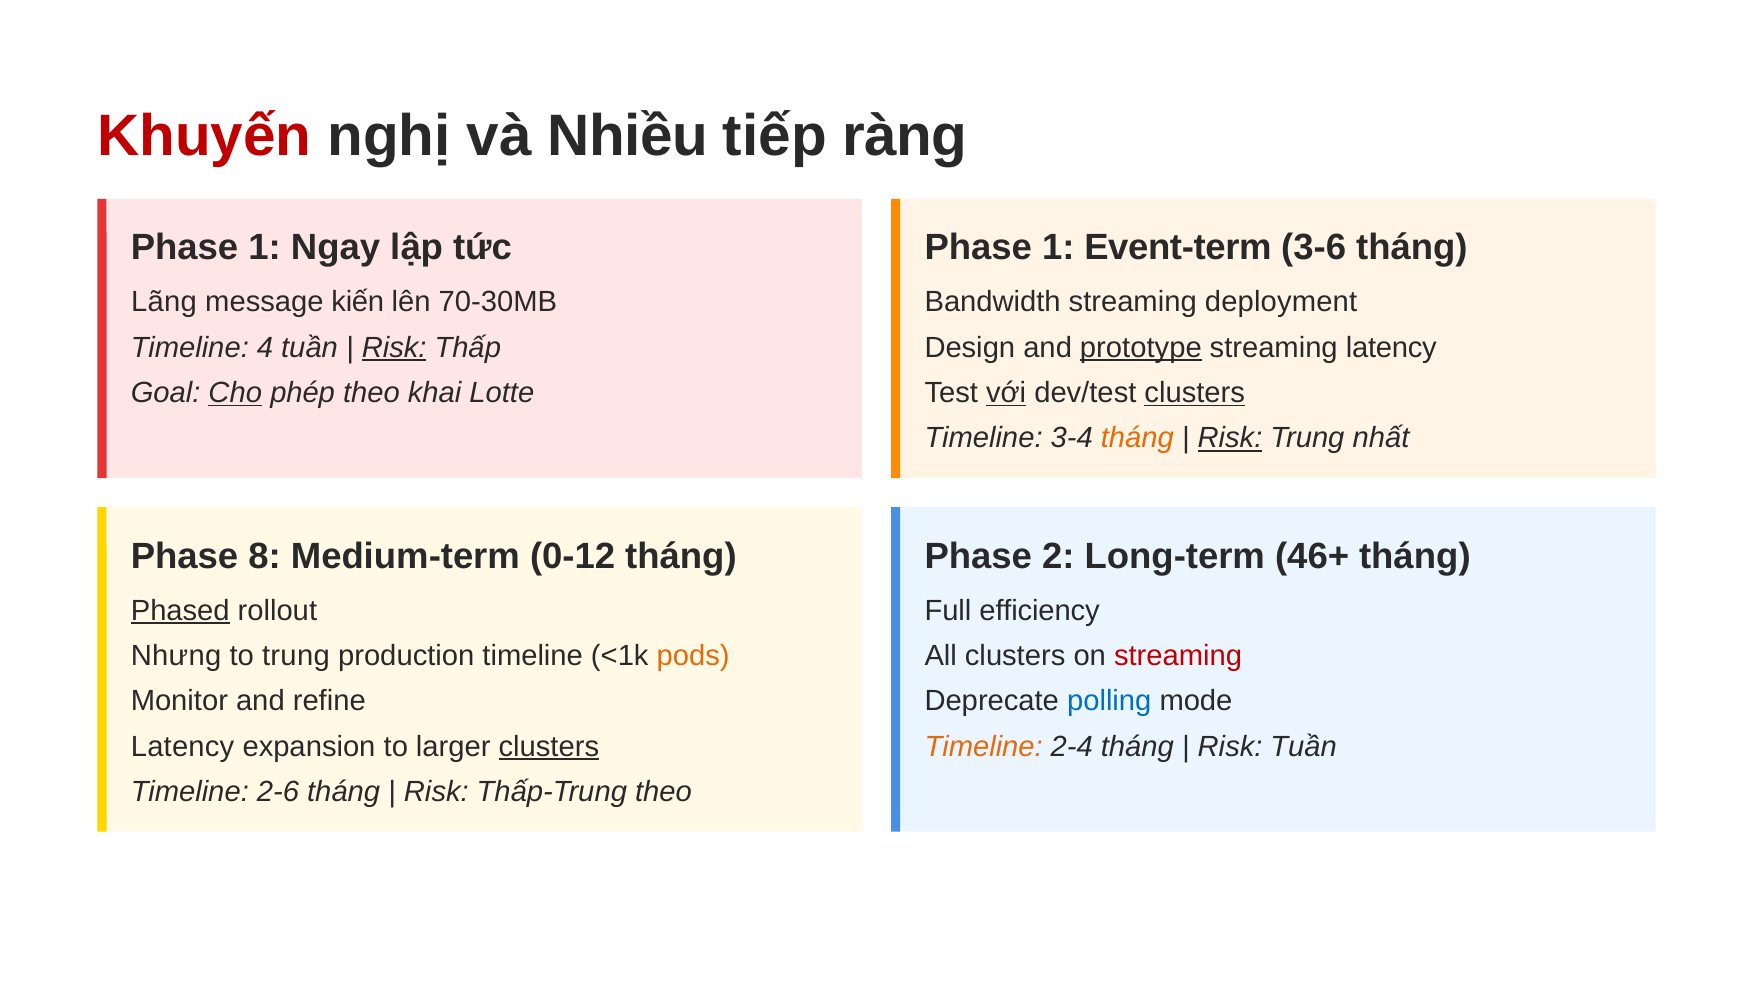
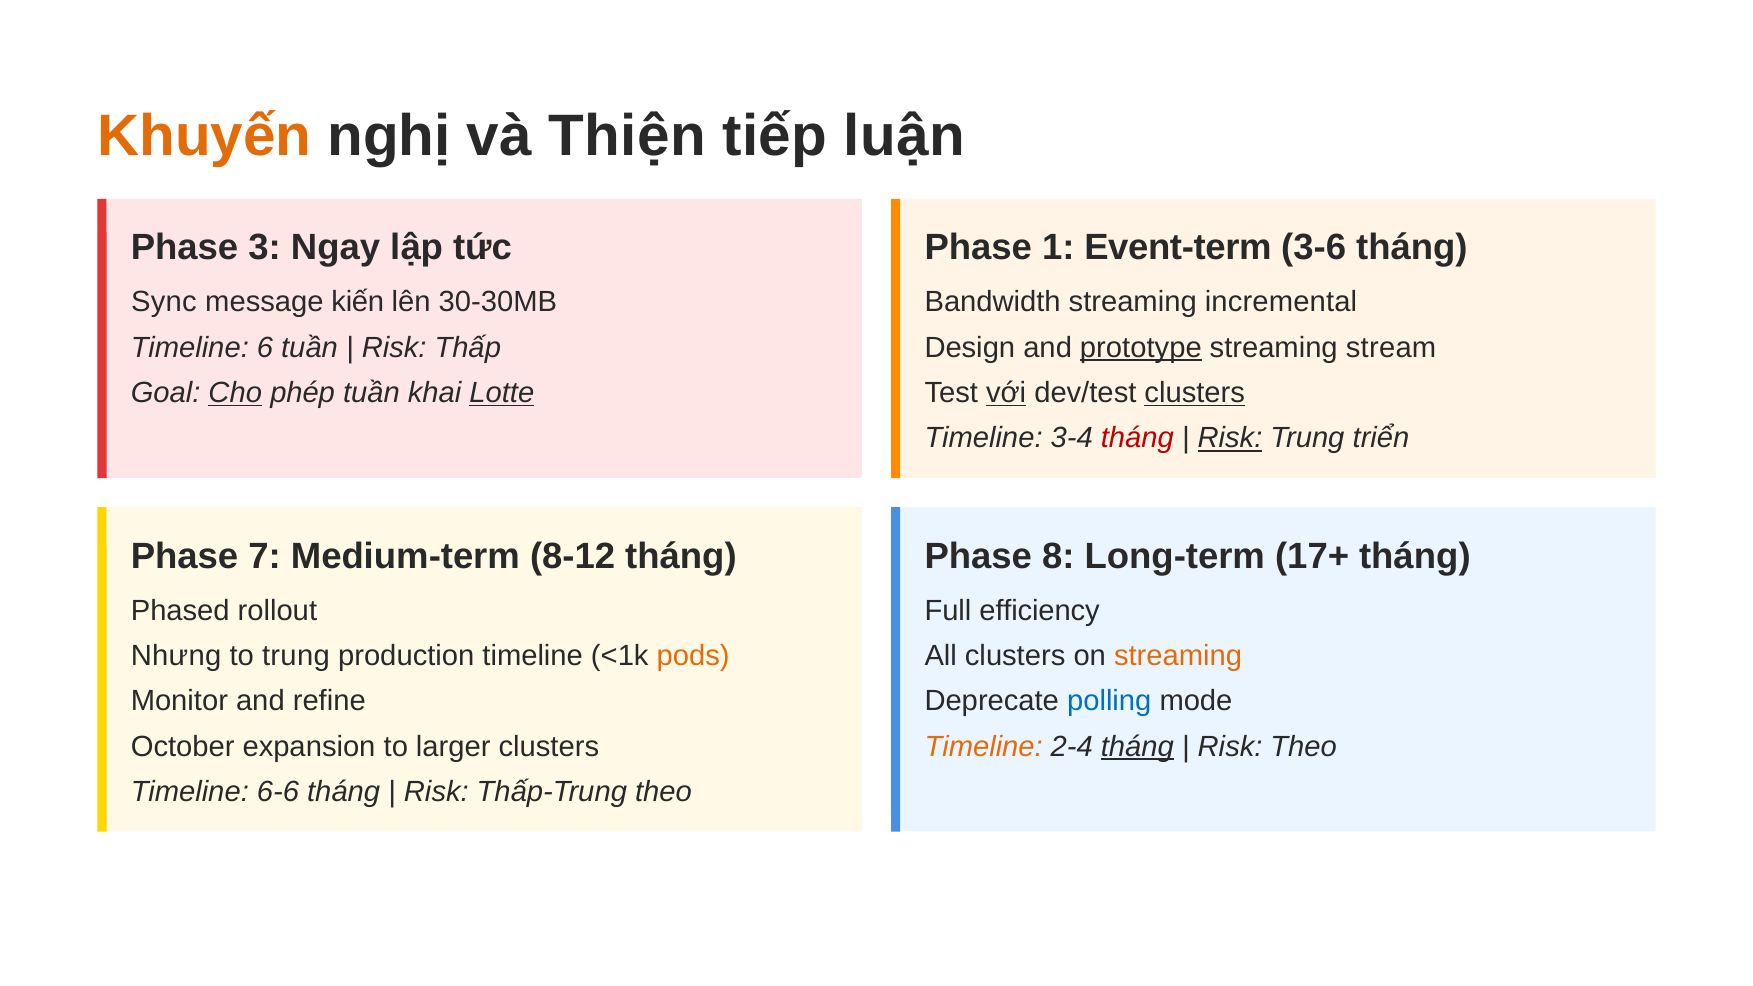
Khuyến colour: red -> orange
Nhiều: Nhiều -> Thiện
ràng: ràng -> luận
1 at (265, 248): 1 -> 3
Lãng: Lãng -> Sync
70-30MB: 70-30MB -> 30-30MB
deployment: deployment -> incremental
4: 4 -> 6
Risk at (394, 348) underline: present -> none
streaming latency: latency -> stream
phép theo: theo -> tuần
Lotte underline: none -> present
tháng at (1137, 438) colour: orange -> red
nhất: nhất -> triển
8: 8 -> 7
0-12: 0-12 -> 8-12
2: 2 -> 8
46+: 46+ -> 17+
Phased underline: present -> none
streaming at (1178, 656) colour: red -> orange
Latency at (183, 747): Latency -> October
clusters at (549, 747) underline: present -> none
tháng at (1137, 747) underline: none -> present
Risk Tuần: Tuần -> Theo
2-6: 2-6 -> 6-6
